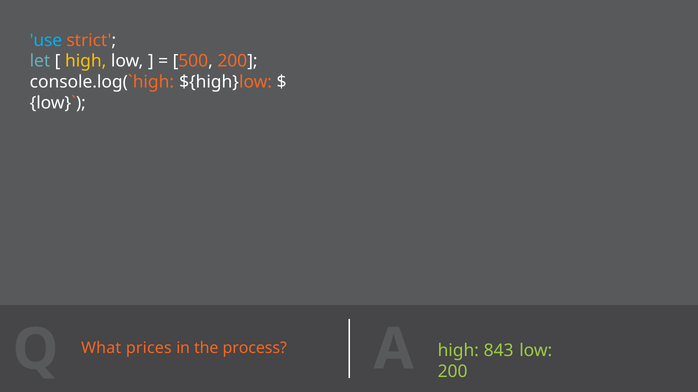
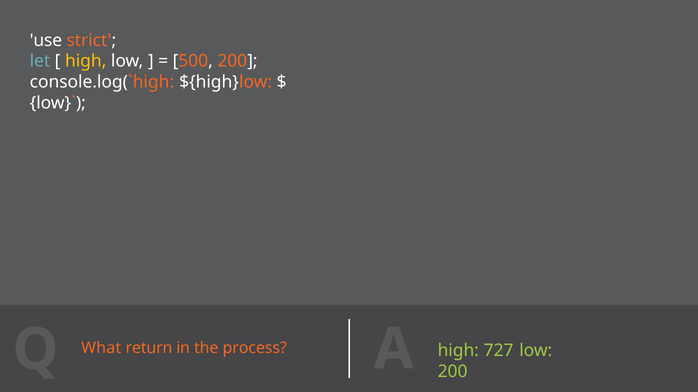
use colour: light blue -> white
prices: prices -> return
843: 843 -> 727
